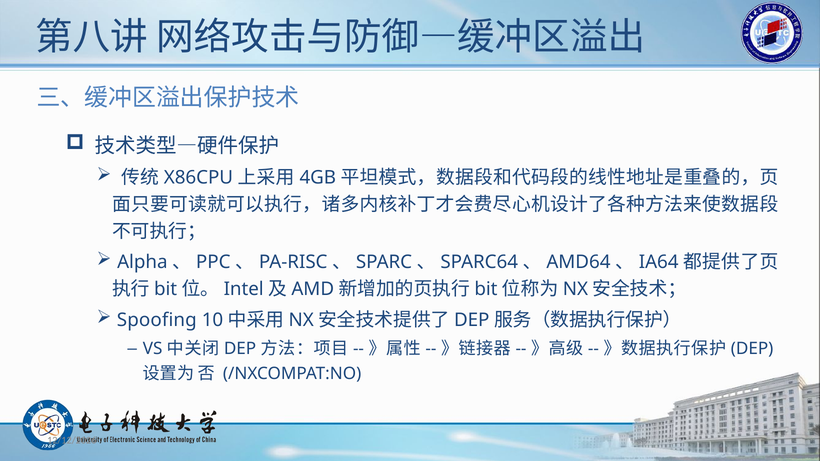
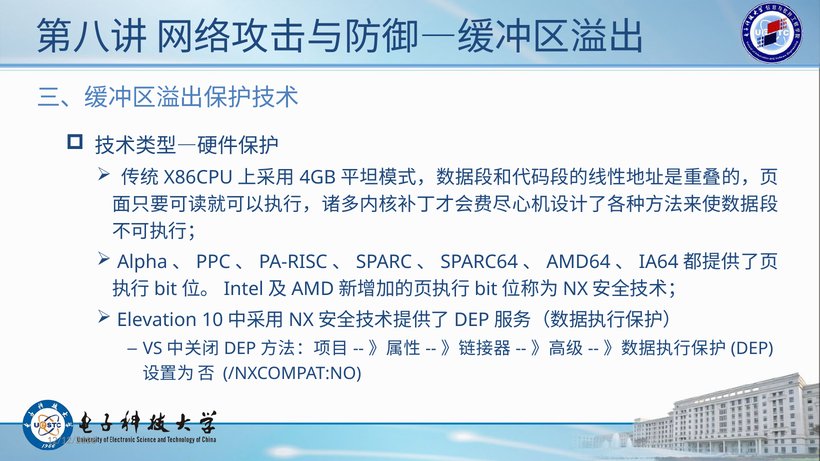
Spoofing: Spoofing -> Elevation
